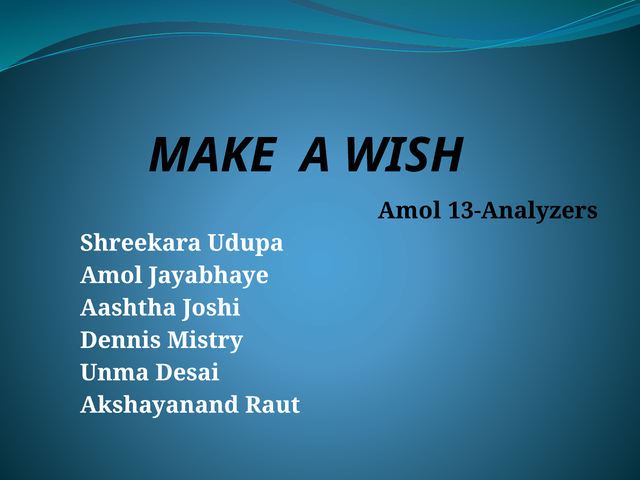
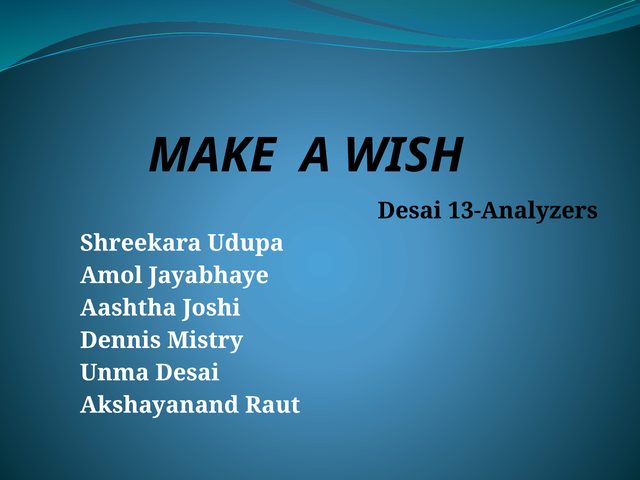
Amol at (409, 211): Amol -> Desai
